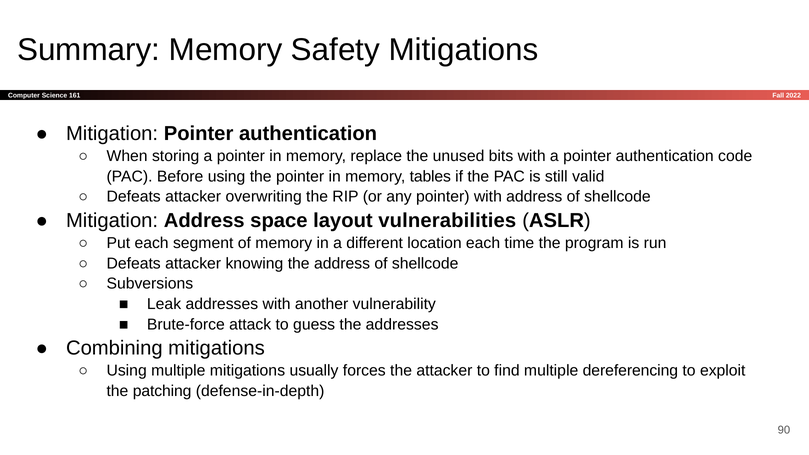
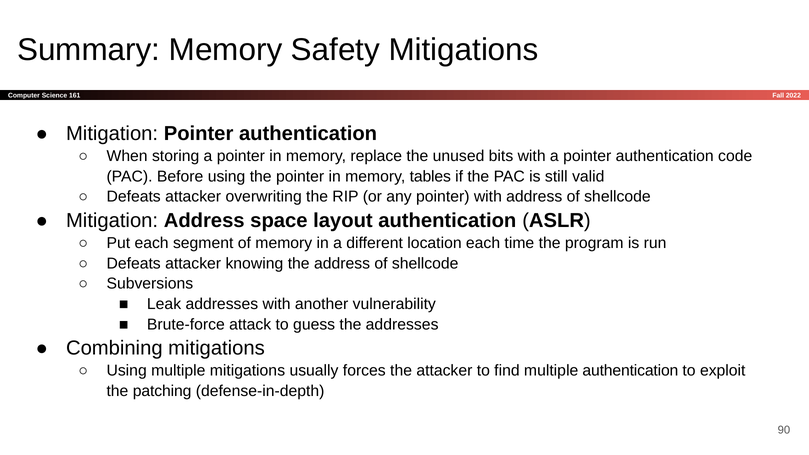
layout vulnerabilities: vulnerabilities -> authentication
multiple dereferencing: dereferencing -> authentication
